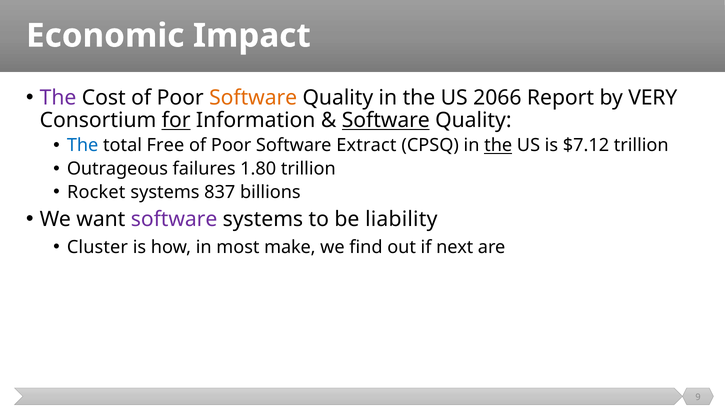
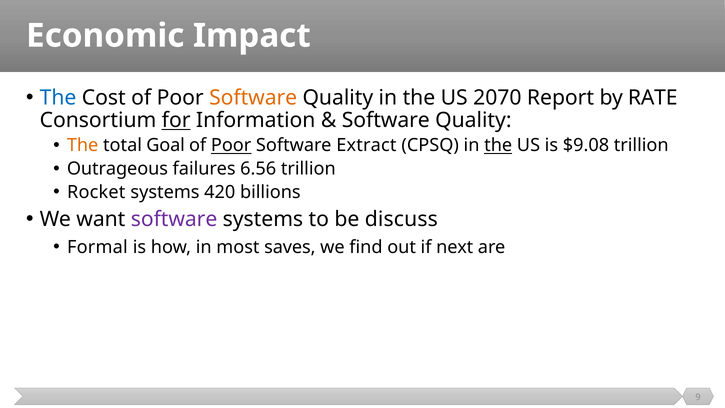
The at (58, 98) colour: purple -> blue
2066: 2066 -> 2070
VERY: VERY -> RATE
Software at (386, 120) underline: present -> none
The at (83, 145) colour: blue -> orange
Free: Free -> Goal
Poor at (231, 145) underline: none -> present
$7.12: $7.12 -> $9.08
1.80: 1.80 -> 6.56
837: 837 -> 420
liability: liability -> discuss
Cluster: Cluster -> Formal
make: make -> saves
